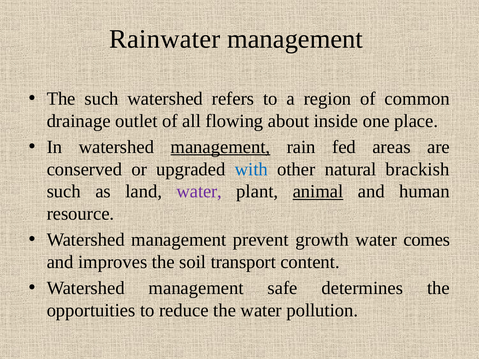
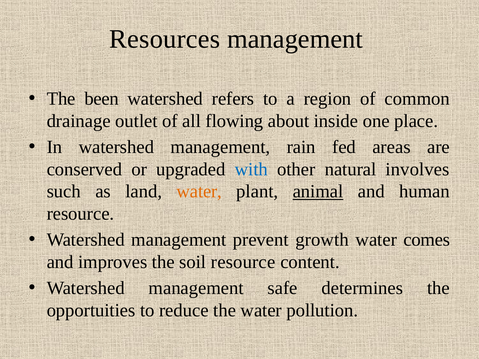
Rainwater: Rainwater -> Resources
The such: such -> been
management at (220, 147) underline: present -> none
brackish: brackish -> involves
water at (199, 192) colour: purple -> orange
soil transport: transport -> resource
